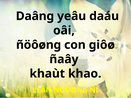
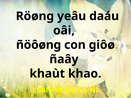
Daâng: Daâng -> Röøng
